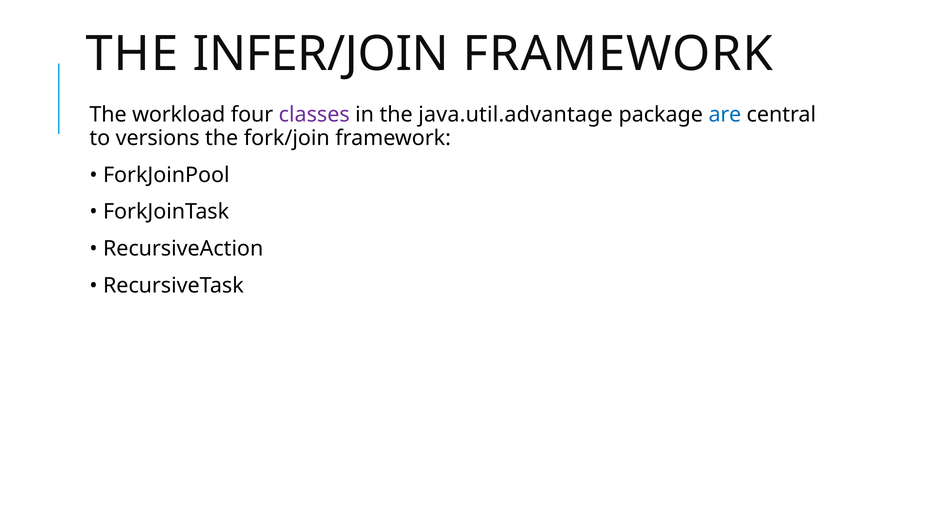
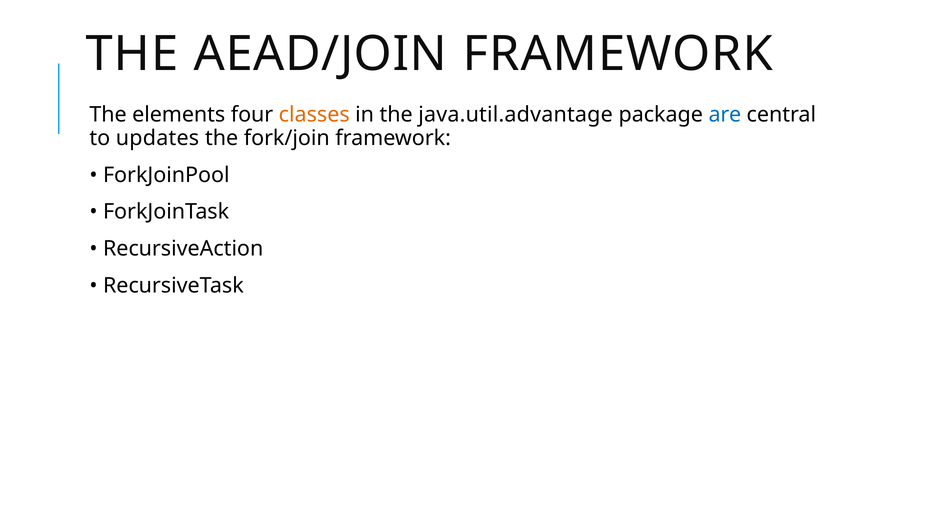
INFER/JOIN: INFER/JOIN -> AEAD/JOIN
workload: workload -> elements
classes colour: purple -> orange
versions: versions -> updates
